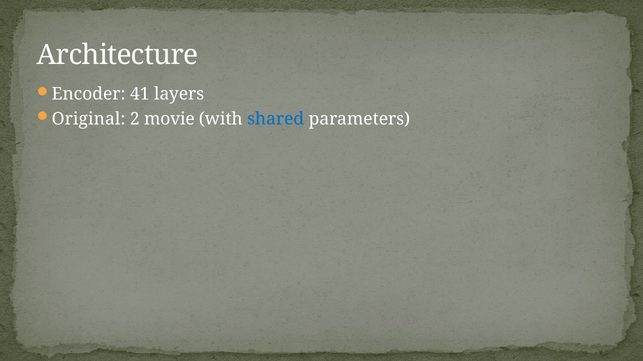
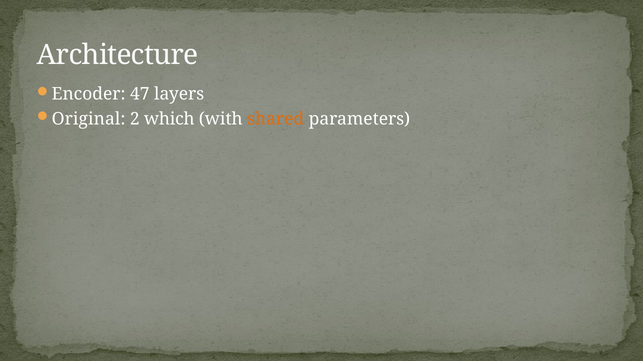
41: 41 -> 47
movie: movie -> which
shared colour: blue -> orange
